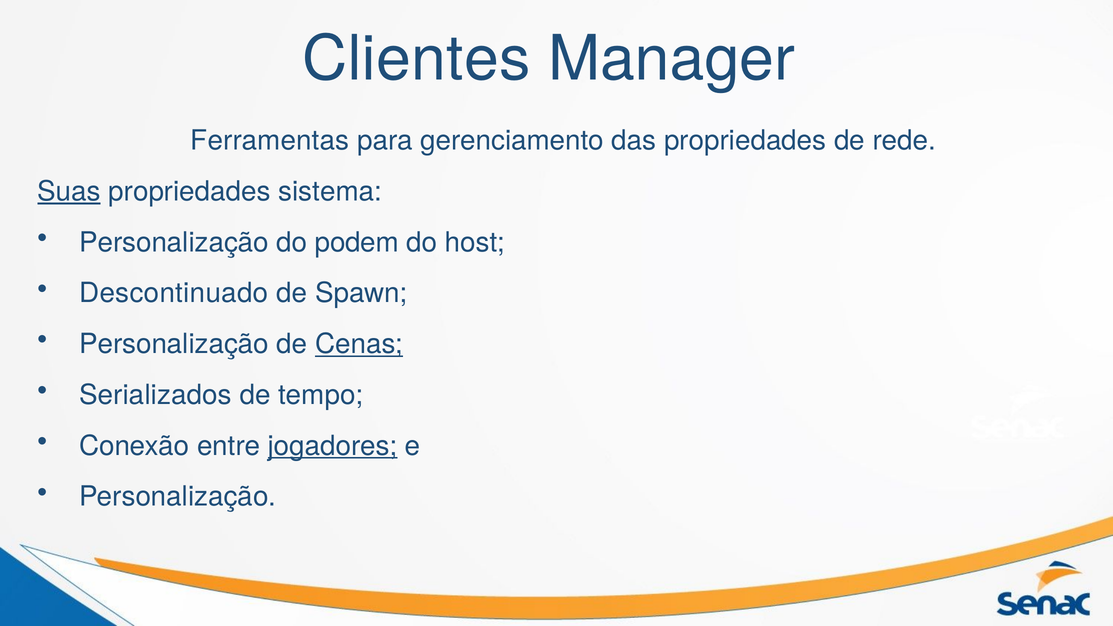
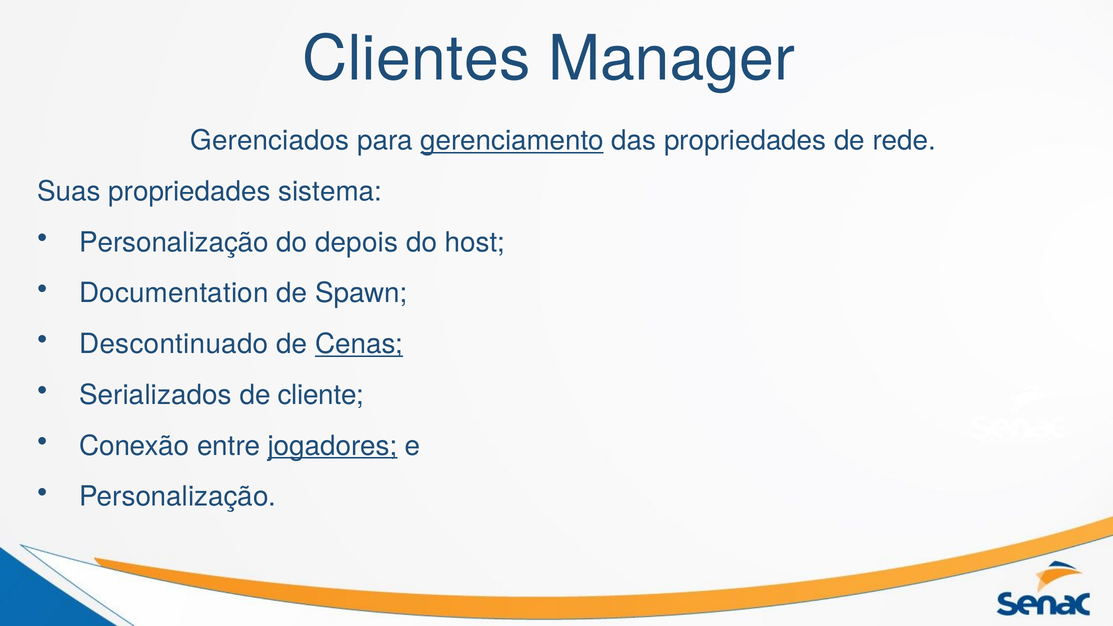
Ferramentas: Ferramentas -> Gerenciados
gerenciamento underline: none -> present
Suas underline: present -> none
podem: podem -> depois
Descontinuado: Descontinuado -> Documentation
Personalização at (174, 344): Personalização -> Descontinuado
tempo: tempo -> cliente
